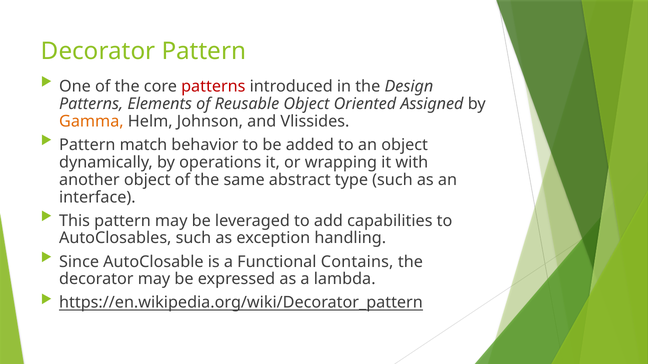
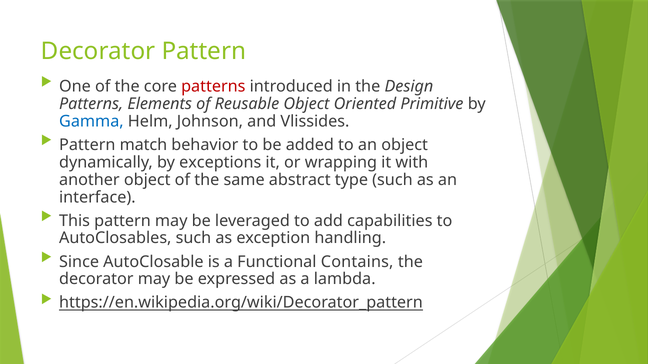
Assigned: Assigned -> Primitive
Gamma colour: orange -> blue
operations: operations -> exceptions
